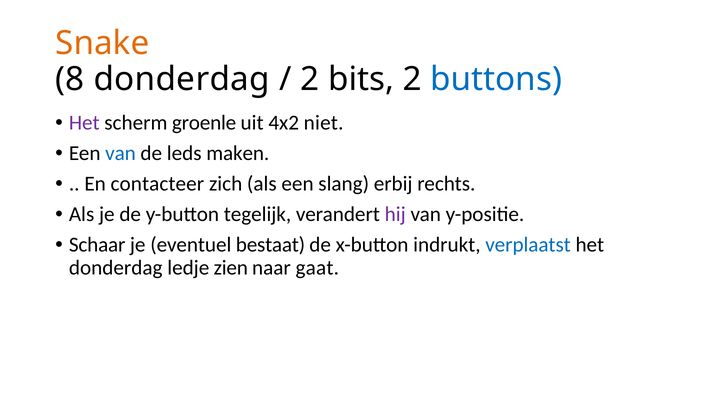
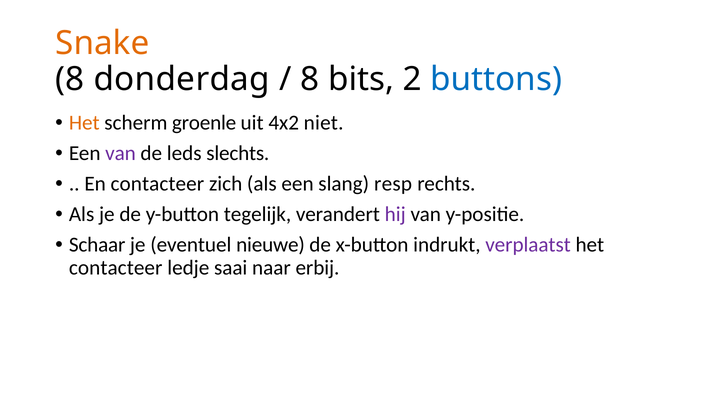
2 at (310, 79): 2 -> 8
Het at (84, 123) colour: purple -> orange
van at (121, 153) colour: blue -> purple
maken: maken -> slechts
erbij: erbij -> resp
bestaat: bestaat -> nieuwe
verplaatst colour: blue -> purple
donderdag at (116, 267): donderdag -> contacteer
zien: zien -> saai
gaat: gaat -> erbij
